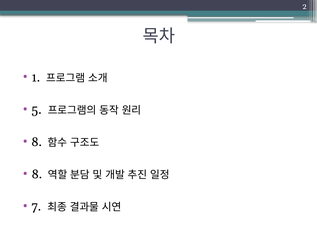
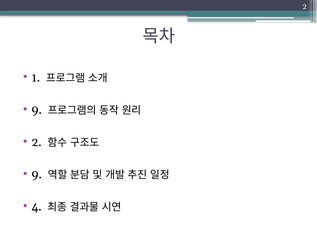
5 at (37, 110): 5 -> 9
8 at (37, 142): 8 -> 2
8 at (37, 174): 8 -> 9
7: 7 -> 4
